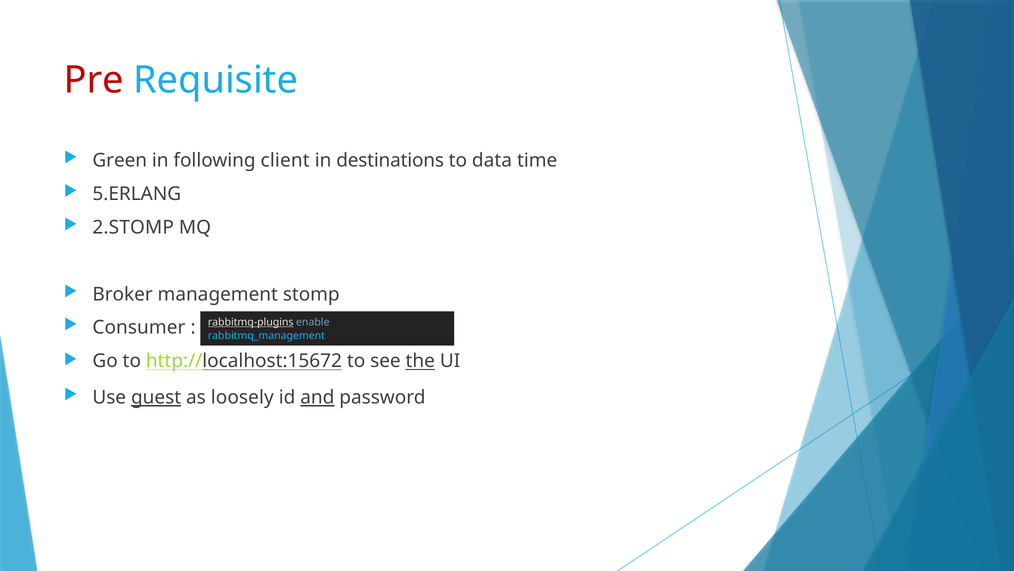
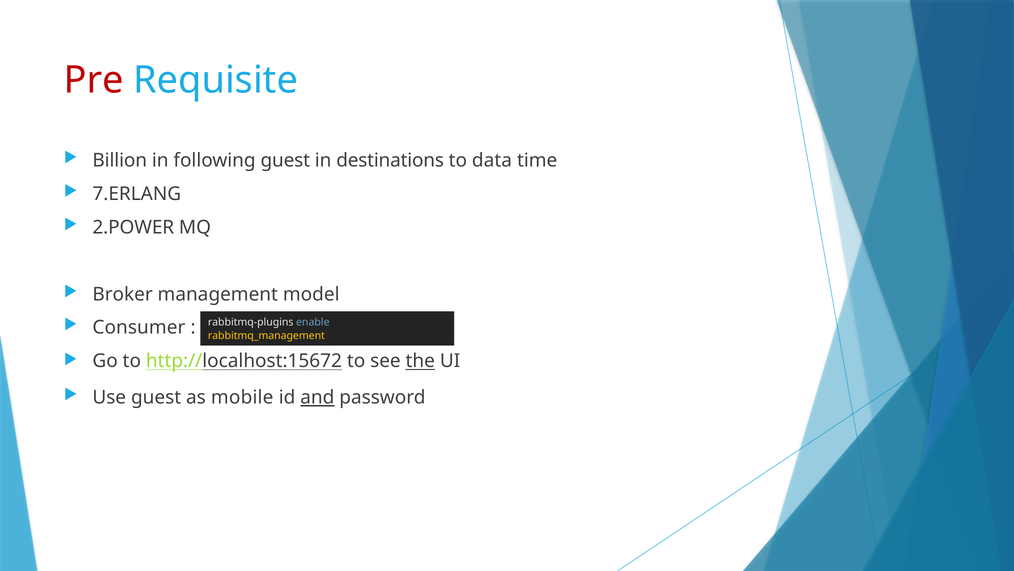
Green: Green -> Billion
following client: client -> guest
5.ERLANG: 5.ERLANG -> 7.ERLANG
2.STOMP: 2.STOMP -> 2.POWER
stomp: stomp -> model
rabbitmq-plugins underline: present -> none
rabbitmq_management colour: light blue -> yellow
guest at (156, 397) underline: present -> none
loosely: loosely -> mobile
